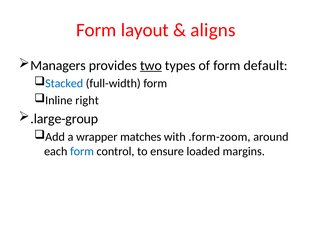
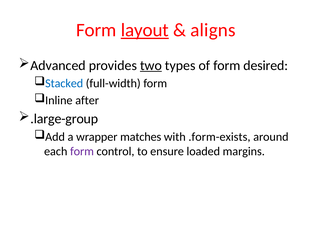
layout underline: none -> present
Managers: Managers -> Advanced
default: default -> desired
right: right -> after
.form-zoom: .form-zoom -> .form-exists
form at (82, 151) colour: blue -> purple
